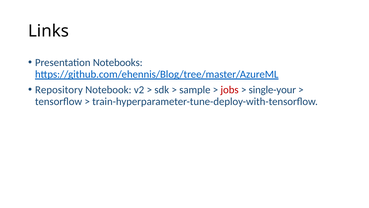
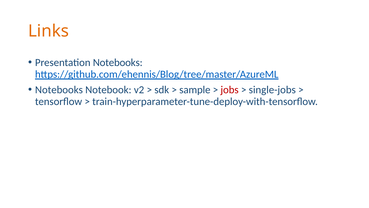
Links colour: black -> orange
Repository at (59, 90): Repository -> Notebooks
single-your: single-your -> single-jobs
